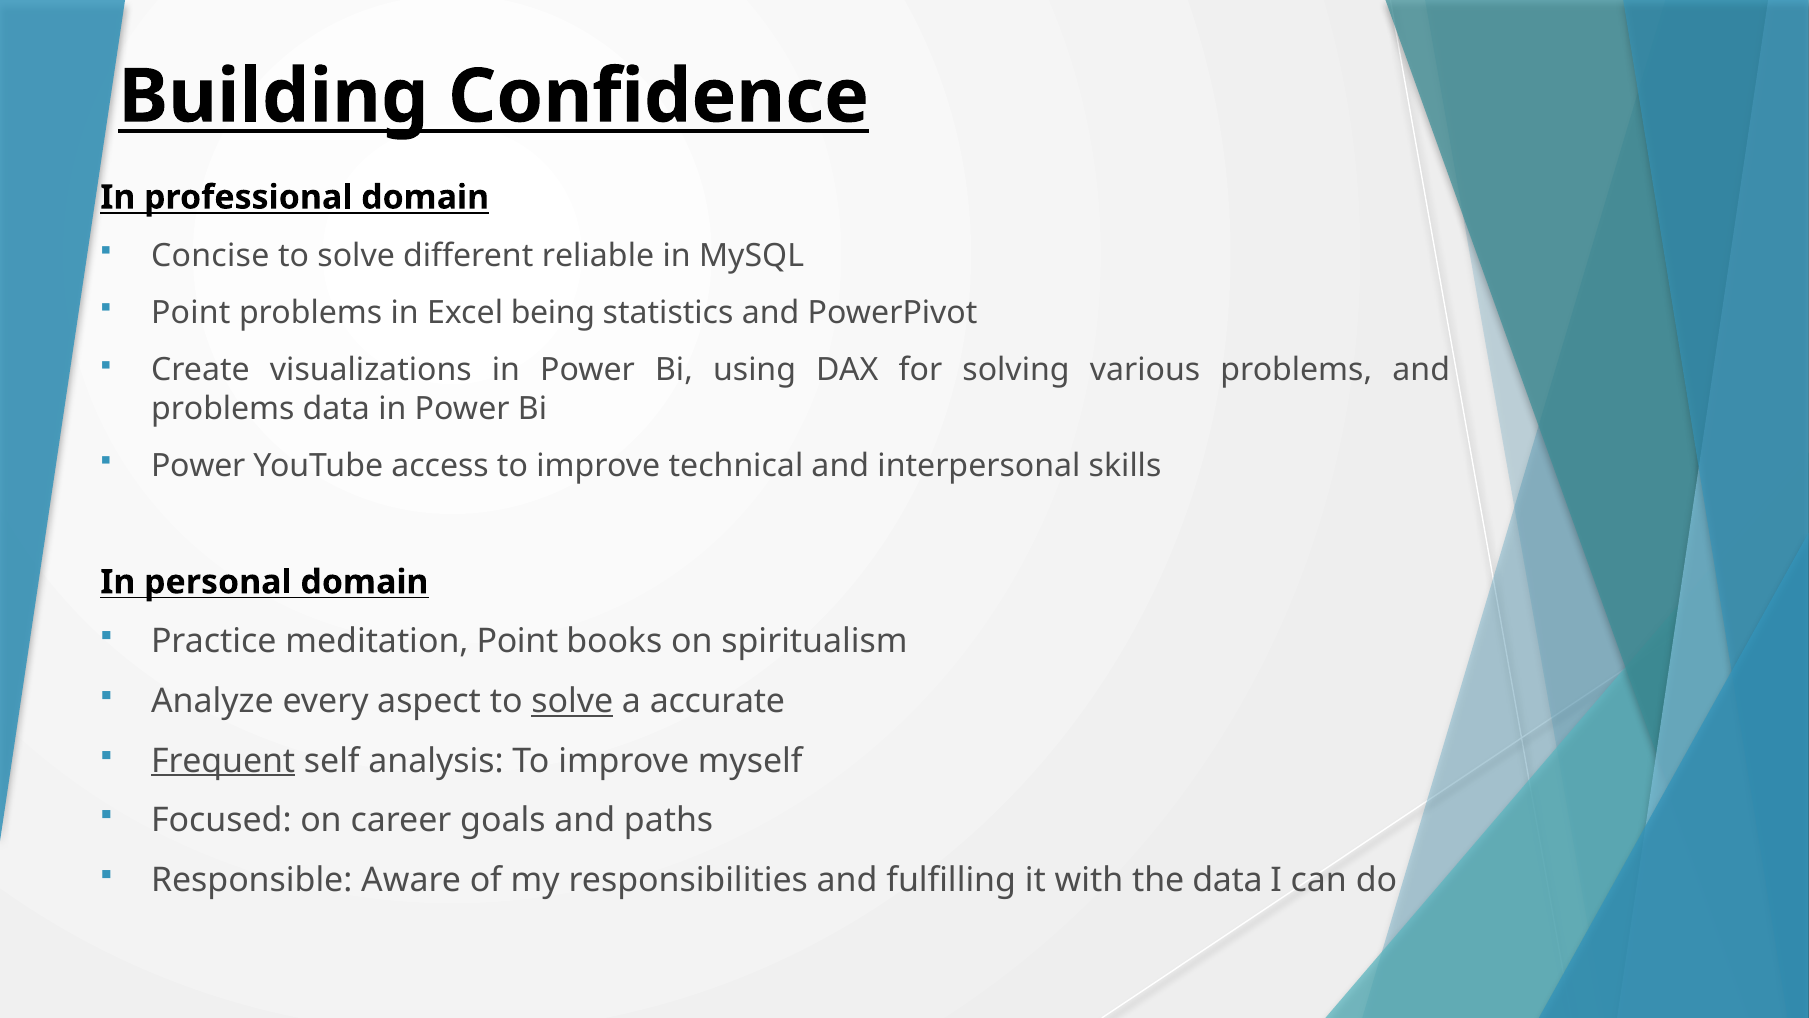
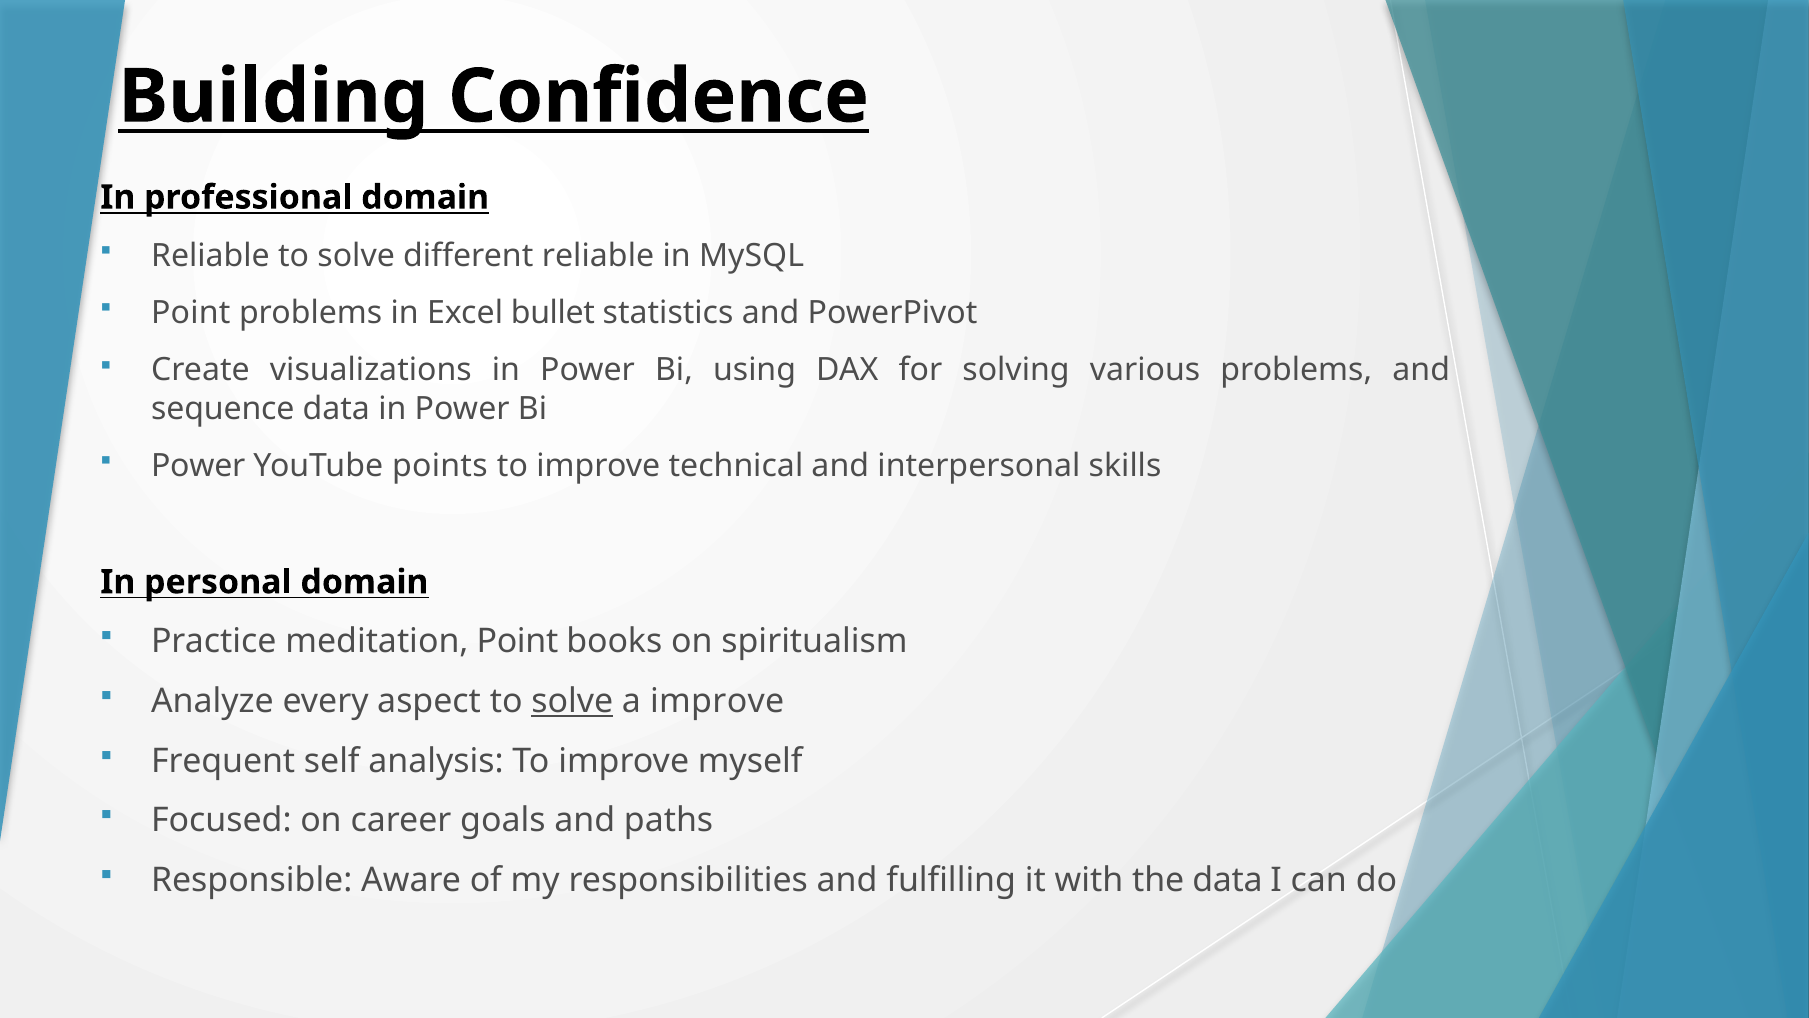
Concise at (210, 256): Concise -> Reliable
being: being -> bullet
problems at (223, 409): problems -> sequence
access: access -> points
a accurate: accurate -> improve
Frequent underline: present -> none
